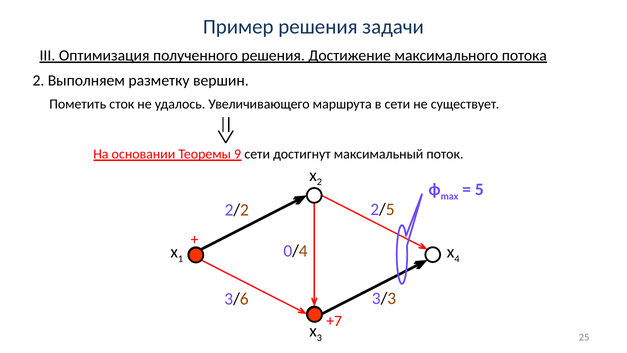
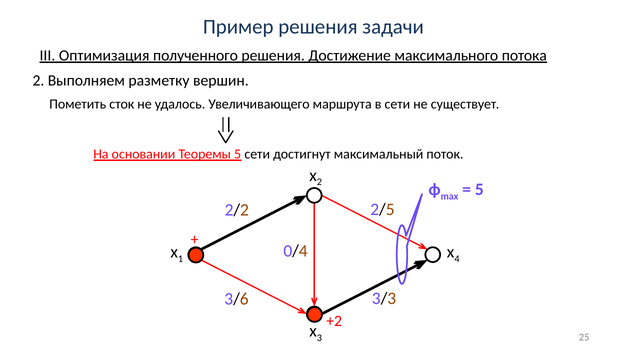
Теоремы 9: 9 -> 5
+7: +7 -> +2
